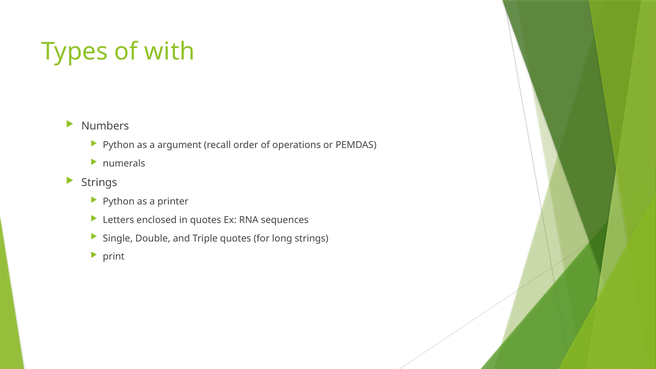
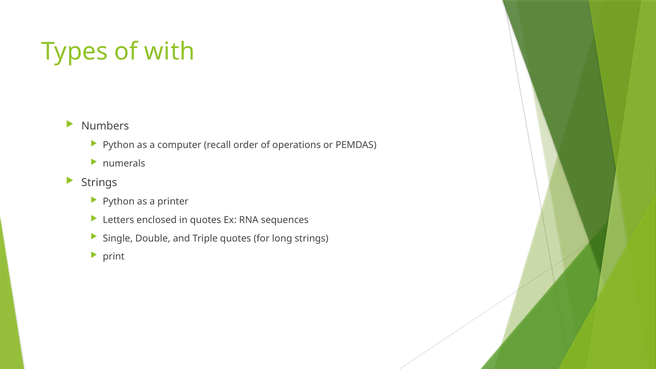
argument: argument -> computer
